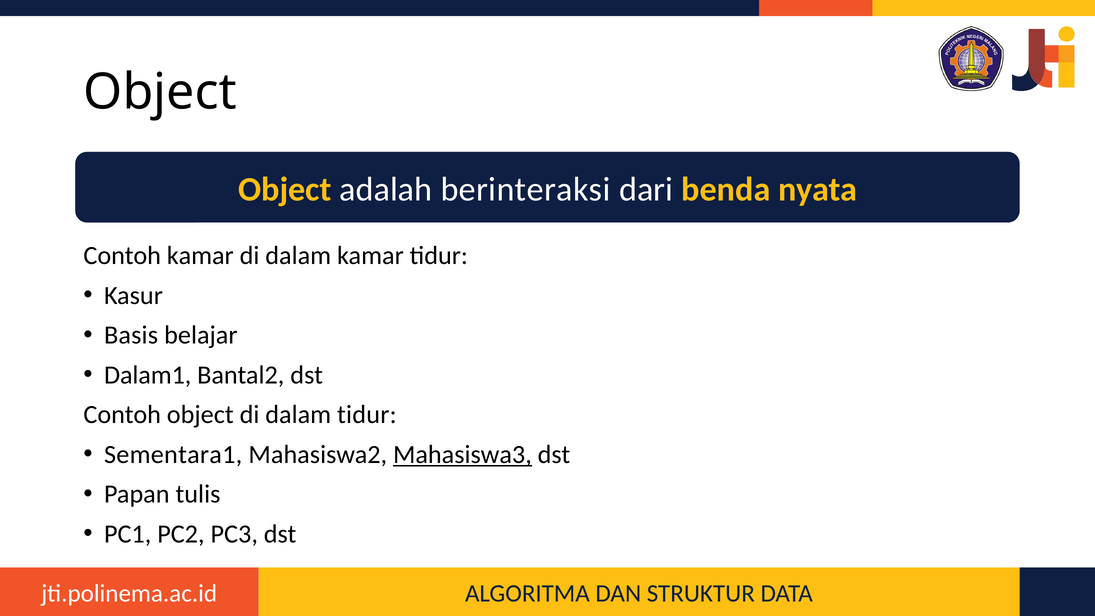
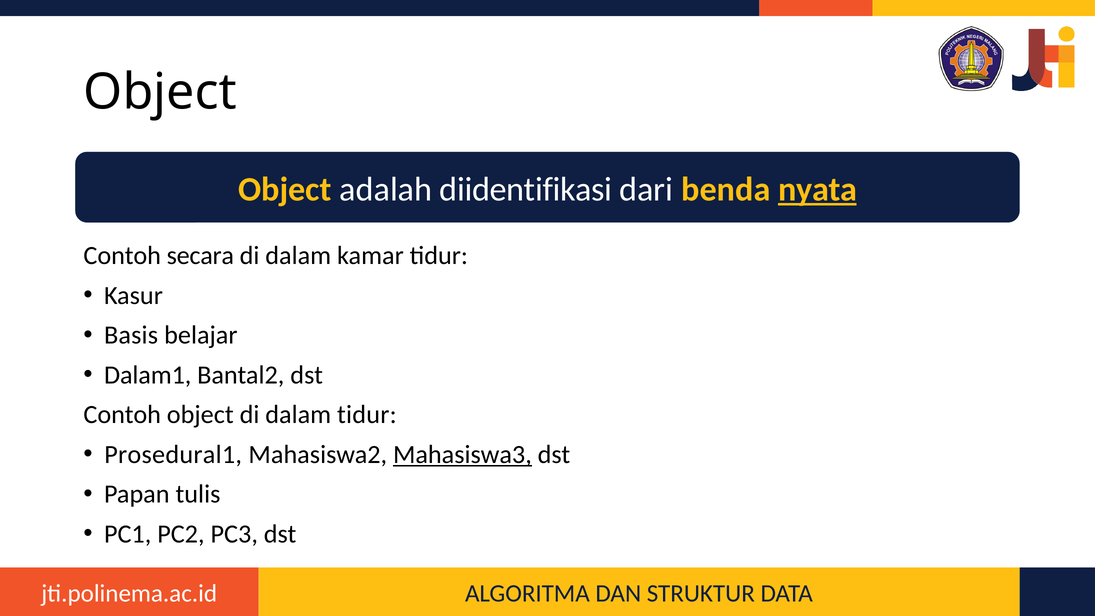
berinteraksi: berinteraksi -> diidentifikasi
nyata underline: none -> present
Contoh kamar: kamar -> secara
Sementara1: Sementara1 -> Prosedural1
